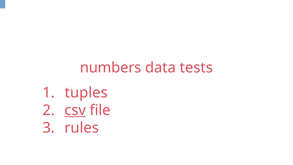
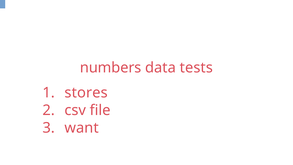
tuples: tuples -> stores
csv underline: present -> none
rules: rules -> want
